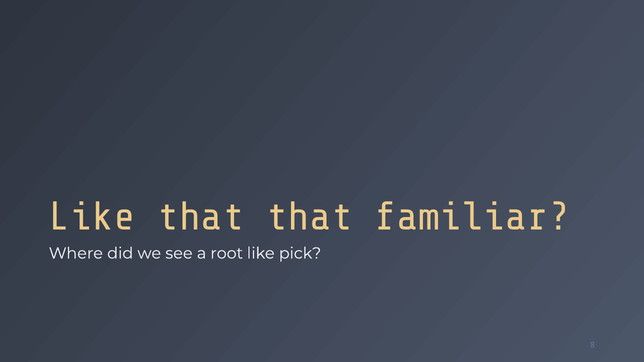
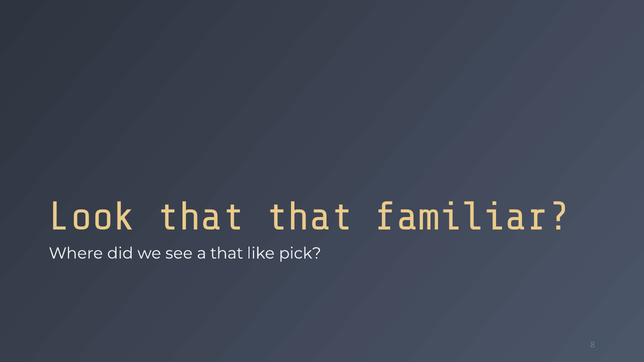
Like at (92, 217): Like -> Look
a root: root -> that
